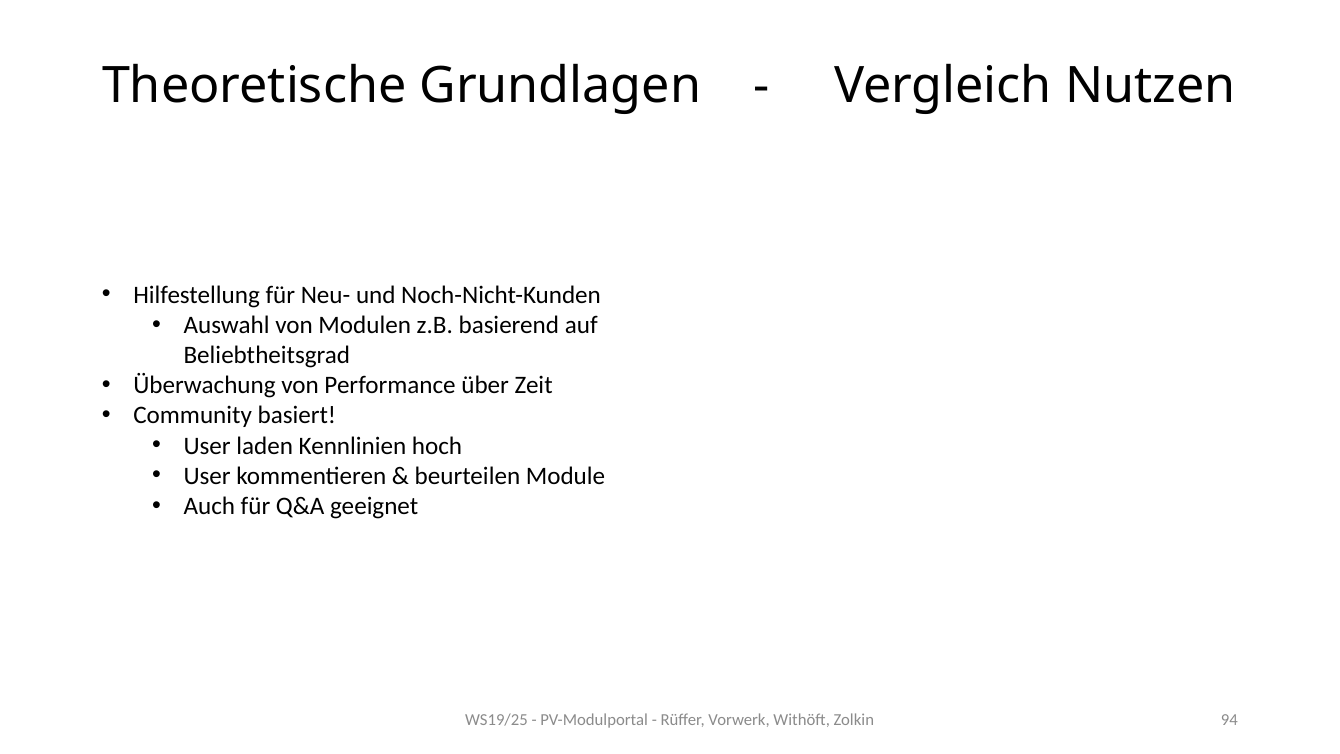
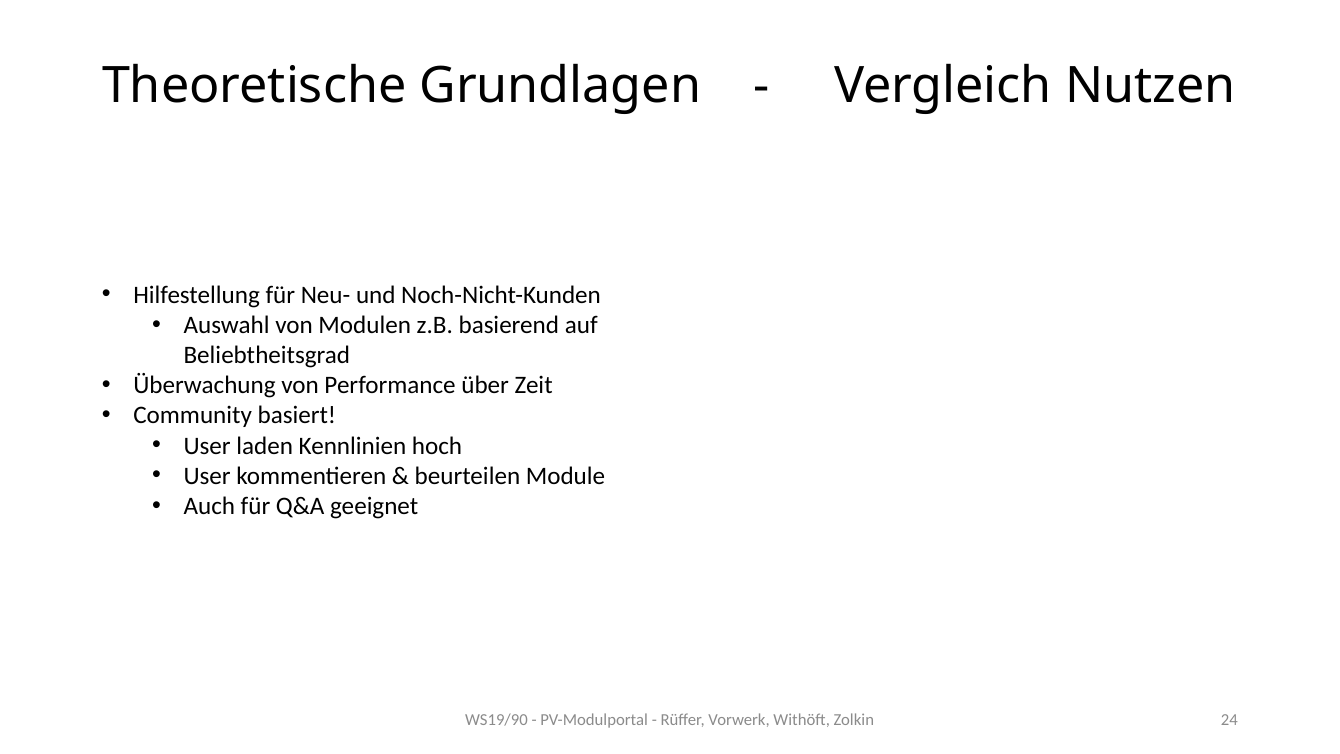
WS19/25: WS19/25 -> WS19/90
94: 94 -> 24
